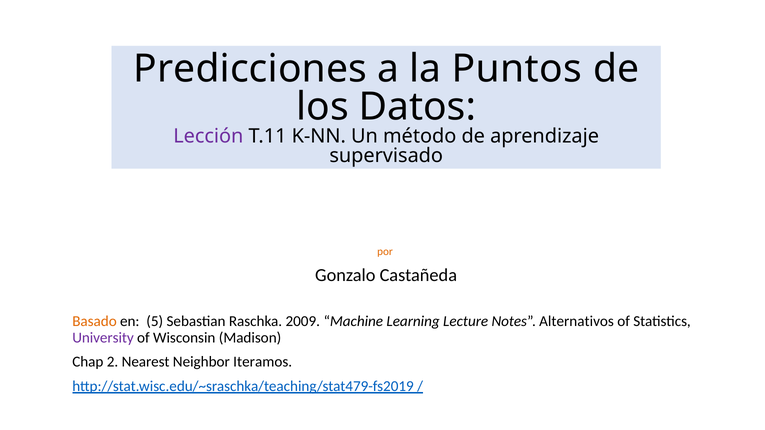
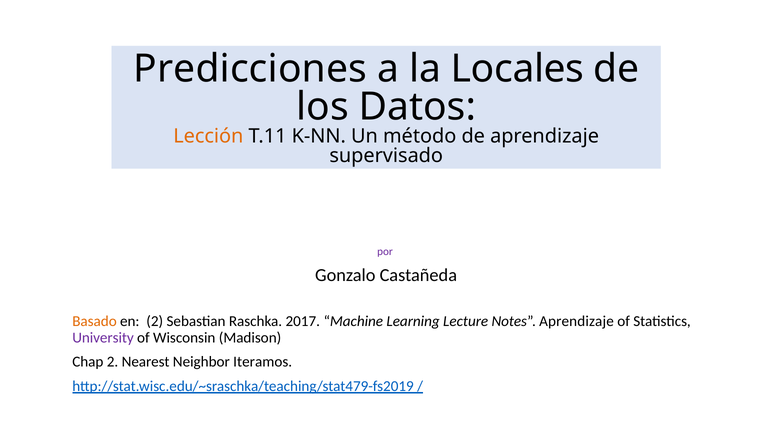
Puntos: Puntos -> Locales
Lección colour: purple -> orange
por colour: orange -> purple
en 5: 5 -> 2
2009: 2009 -> 2017
Notes Alternativos: Alternativos -> Aprendizaje
